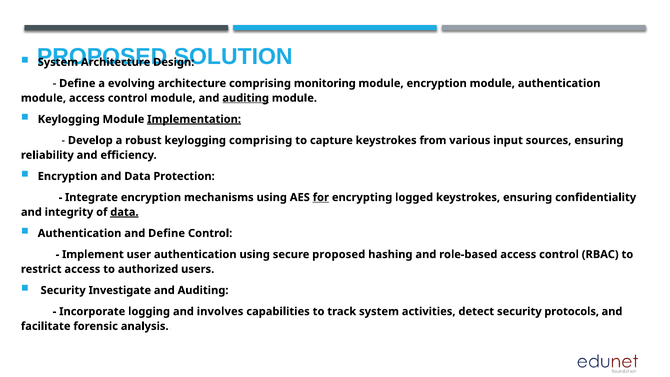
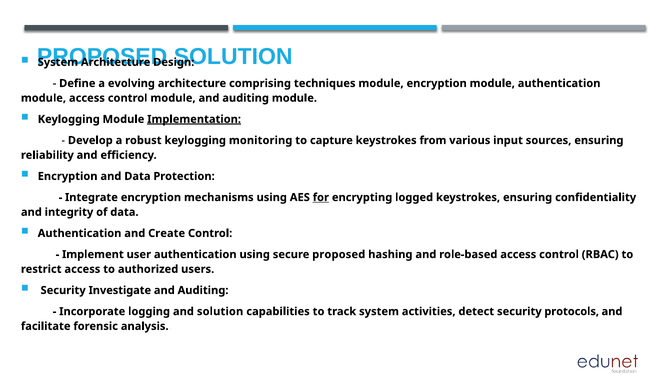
monitoring: monitoring -> techniques
auditing at (246, 98) underline: present -> none
keylogging comprising: comprising -> monitoring
data at (124, 212) underline: present -> none
and Define: Define -> Create
and involves: involves -> solution
